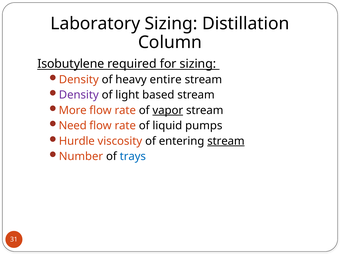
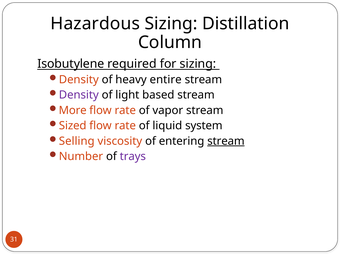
Laboratory: Laboratory -> Hazardous
vapor underline: present -> none
Need: Need -> Sized
pumps: pumps -> system
Hurdle: Hurdle -> Selling
trays colour: blue -> purple
